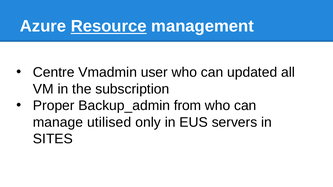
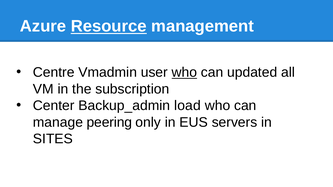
who at (184, 72) underline: none -> present
Proper: Proper -> Center
from: from -> load
utilised: utilised -> peering
